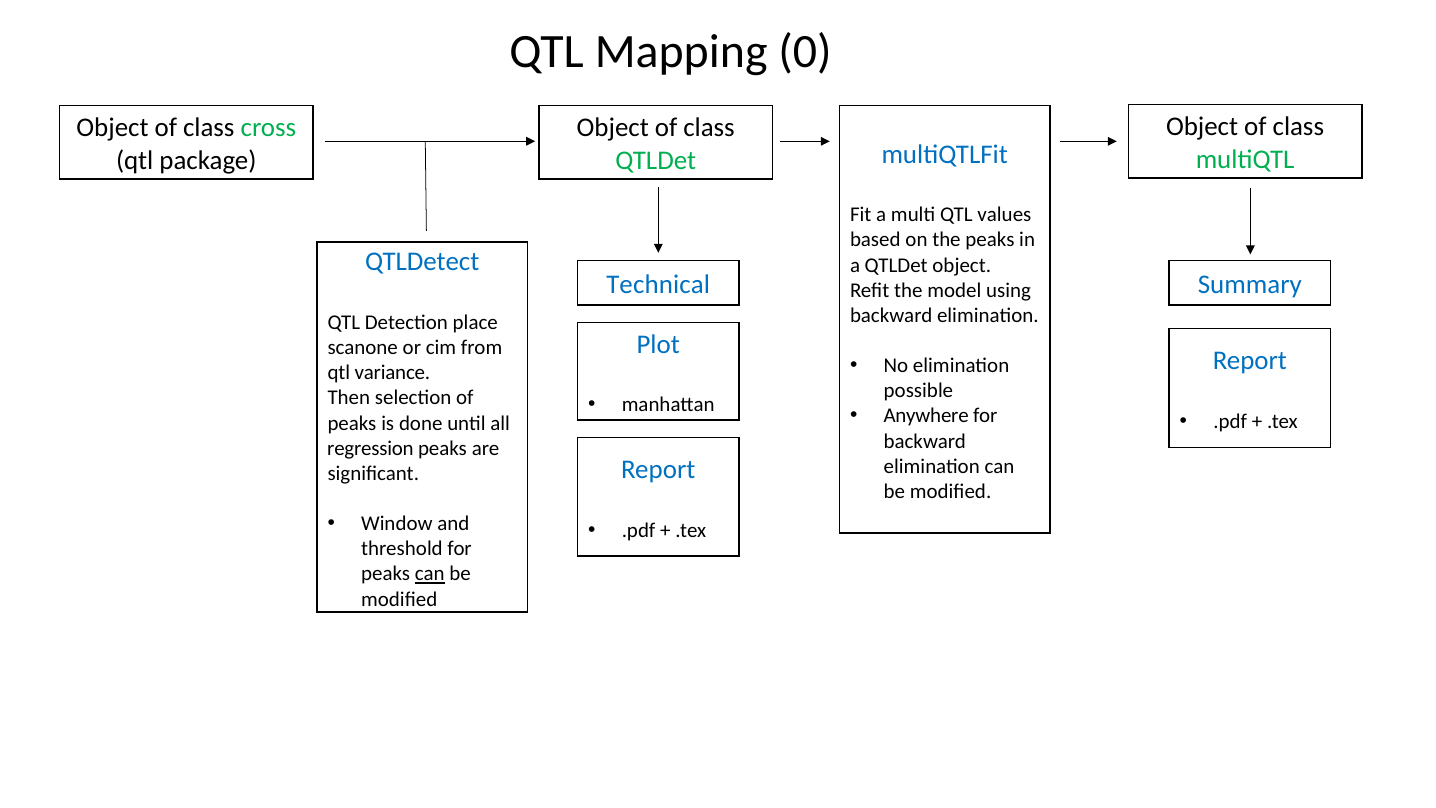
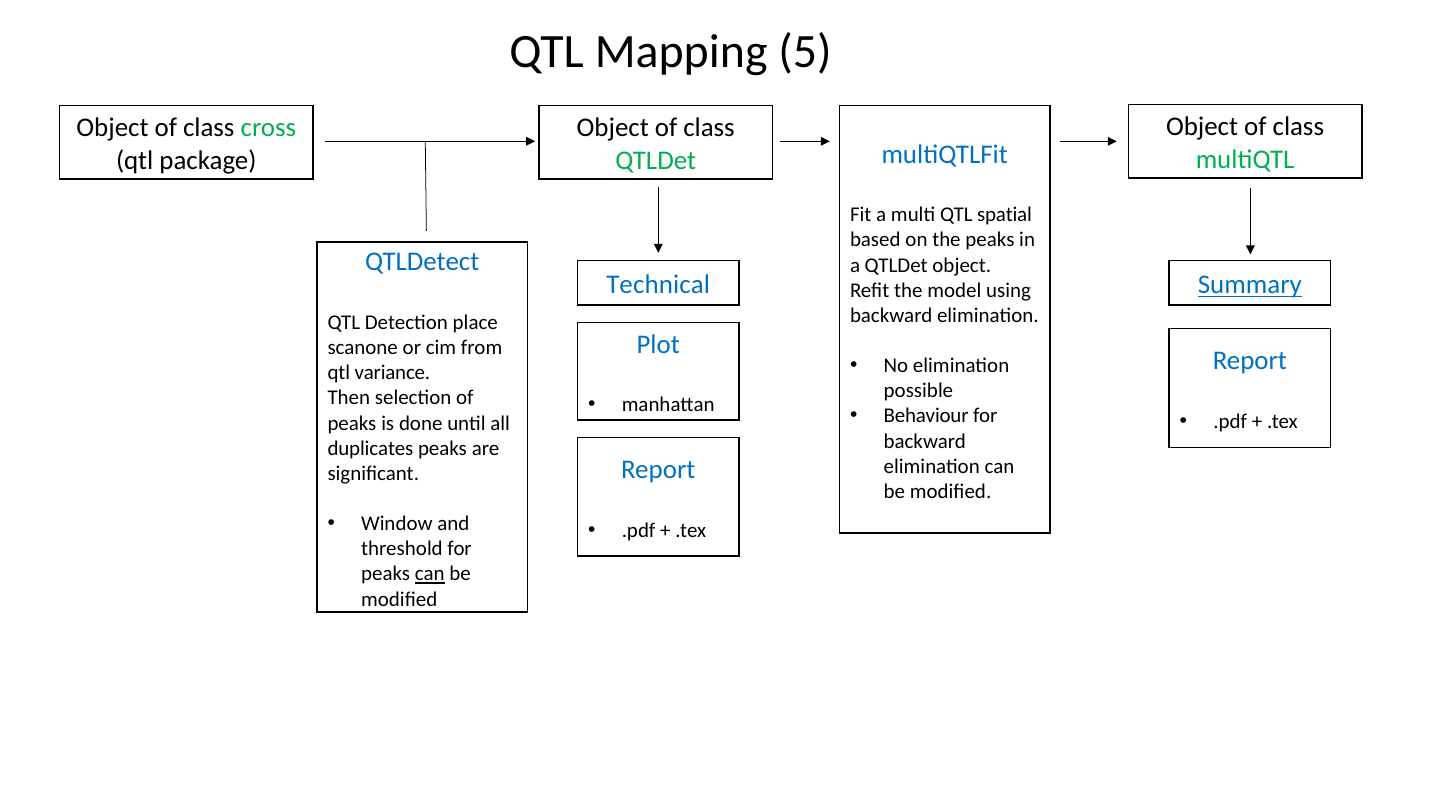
0: 0 -> 5
values: values -> spatial
Summary underline: none -> present
Anywhere: Anywhere -> Behaviour
regression: regression -> duplicates
